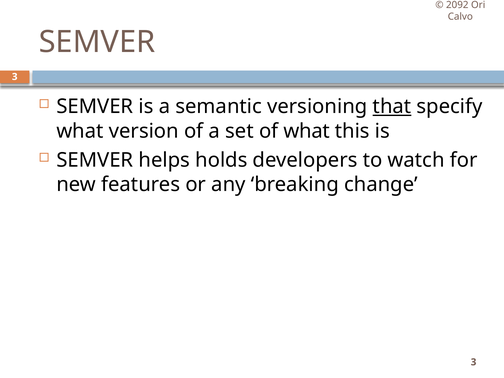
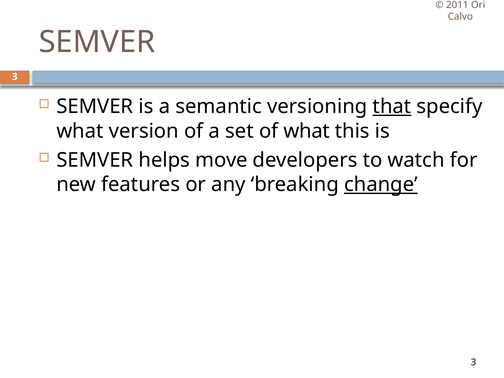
2092: 2092 -> 2011
holds: holds -> move
change underline: none -> present
